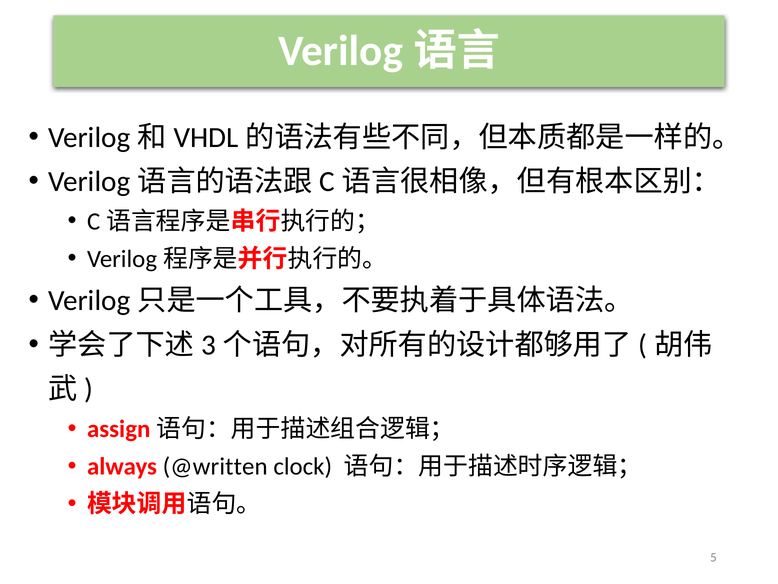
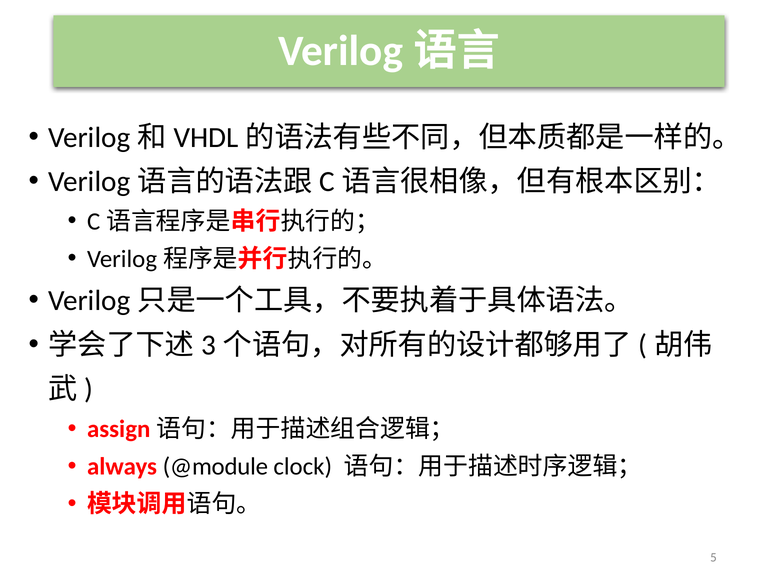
@written: @written -> @module
